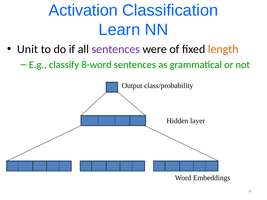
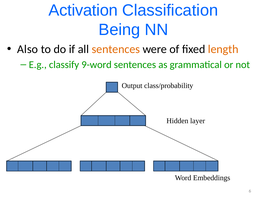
Learn: Learn -> Being
Unit: Unit -> Also
sentences at (116, 49) colour: purple -> orange
8-word: 8-word -> 9-word
